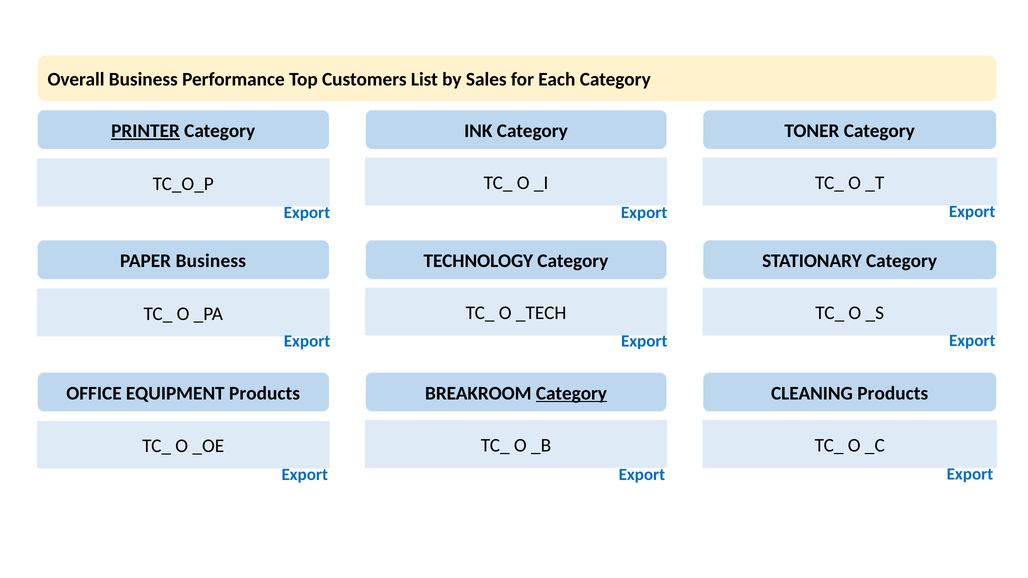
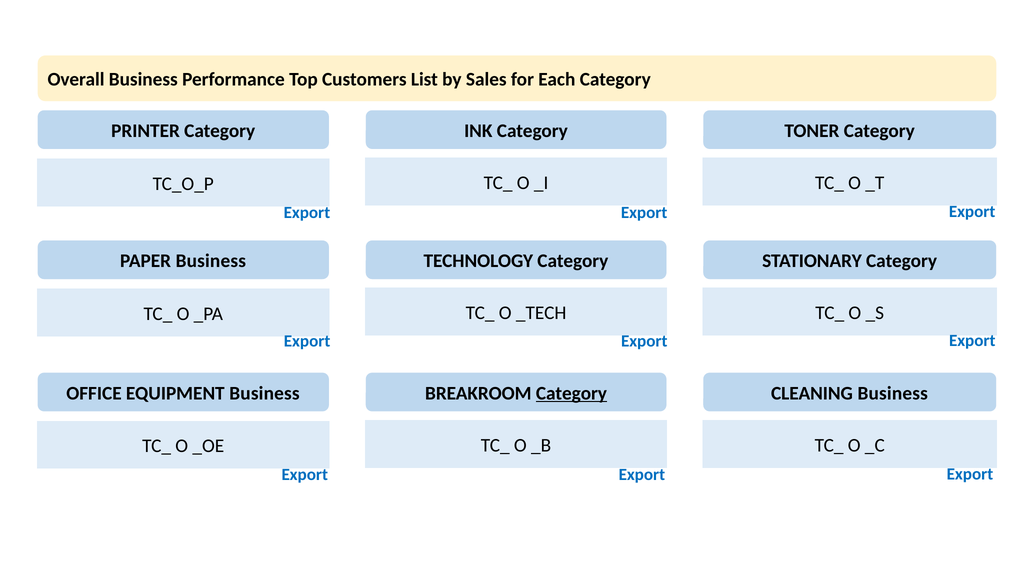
PRINTER underline: present -> none
EQUIPMENT Products: Products -> Business
CLEANING Products: Products -> Business
